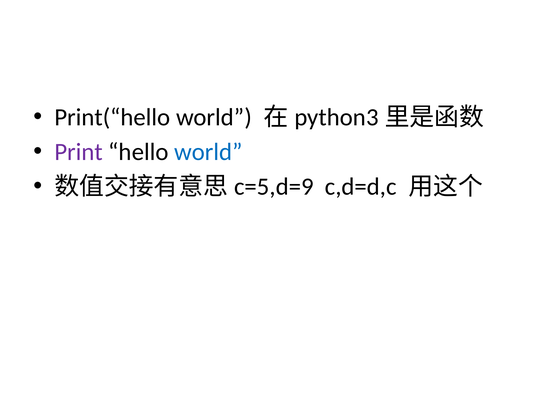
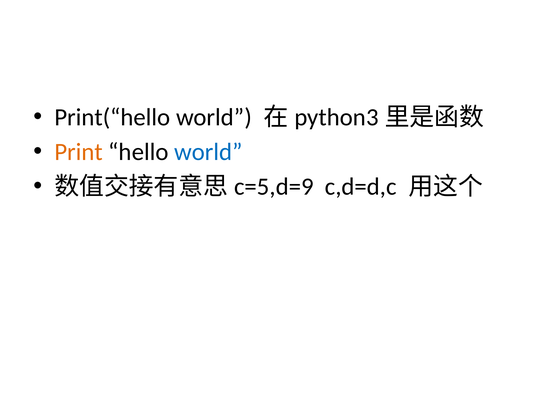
Print colour: purple -> orange
